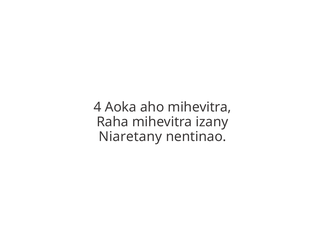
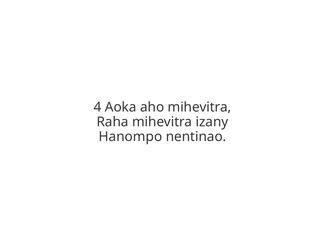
Niaretany: Niaretany -> Hanompo
